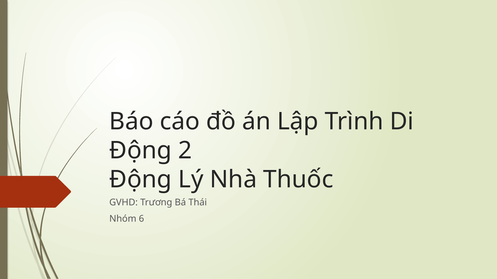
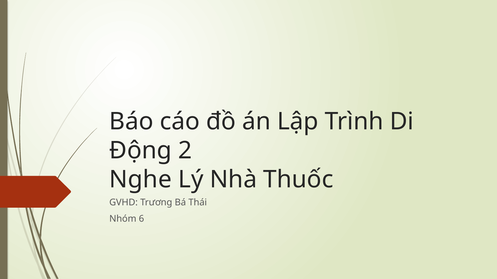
Động at (141, 180): Động -> Nghe
